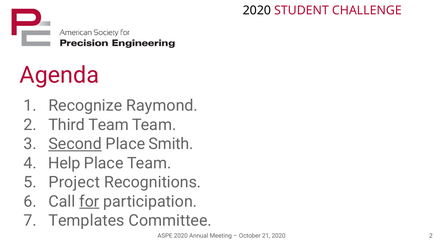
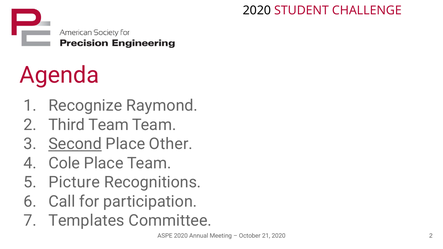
Smith: Smith -> Other
Help: Help -> Cole
Project: Project -> Picture
for underline: present -> none
